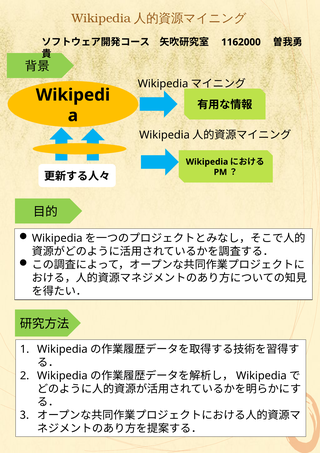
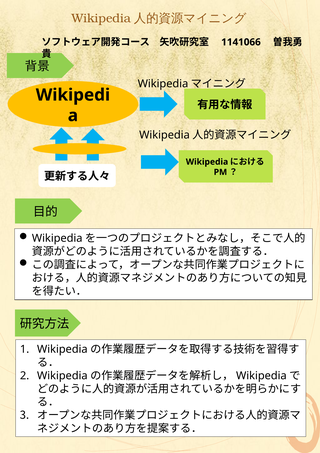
1162000: 1162000 -> 1141066
